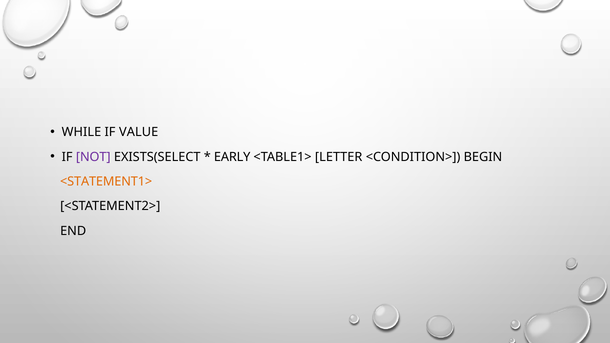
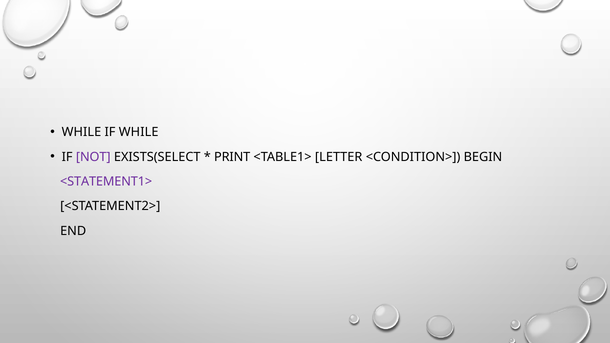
IF VALUE: VALUE -> WHILE
EARLY: EARLY -> PRINT
<STATEMENT1> colour: orange -> purple
